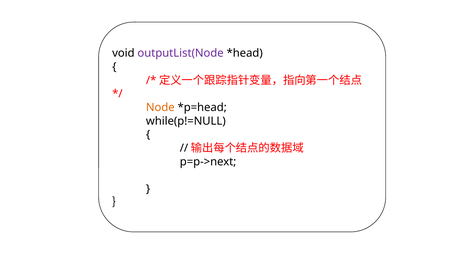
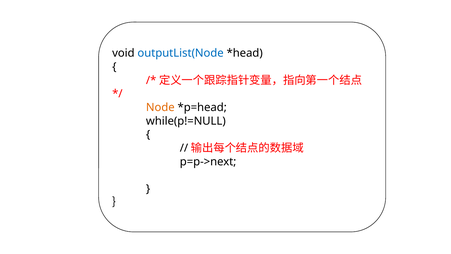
outputList(Node colour: purple -> blue
